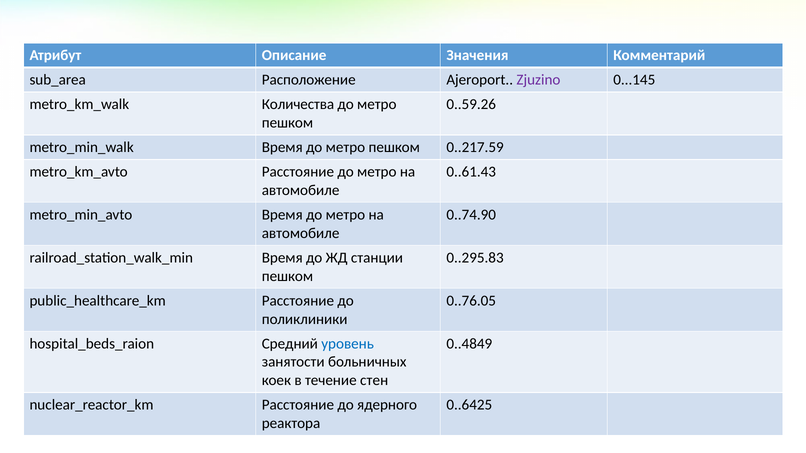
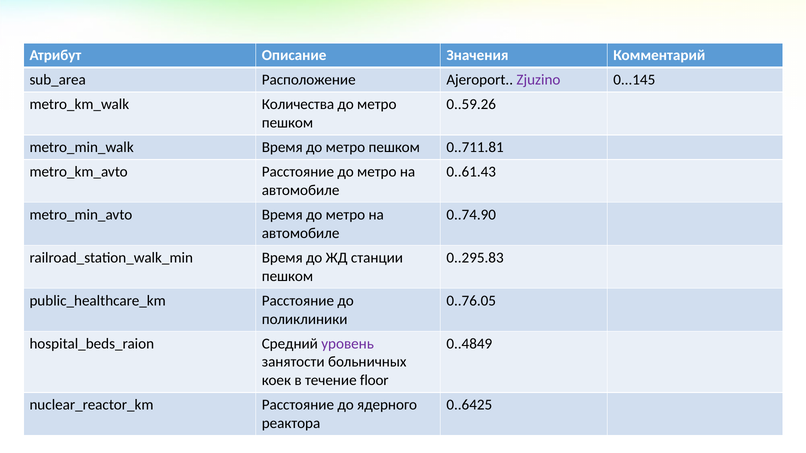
0..217.59: 0..217.59 -> 0..711.81
уровень colour: blue -> purple
стен: стен -> floor
